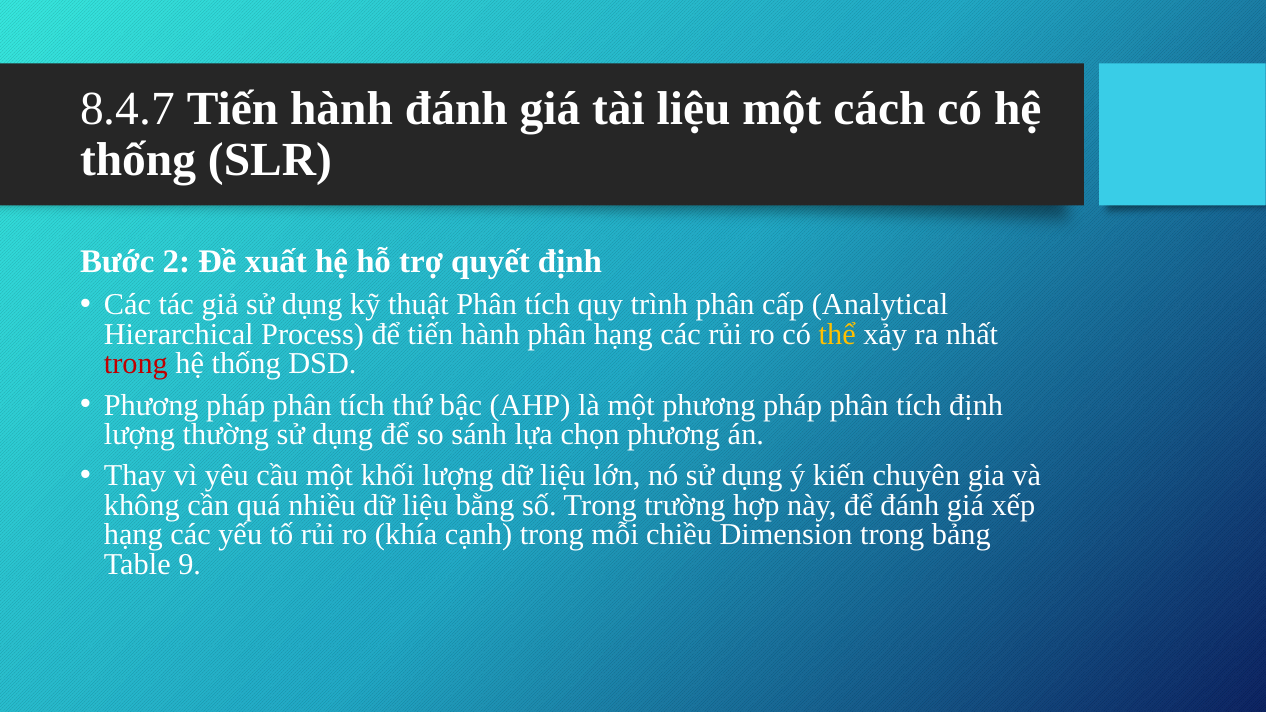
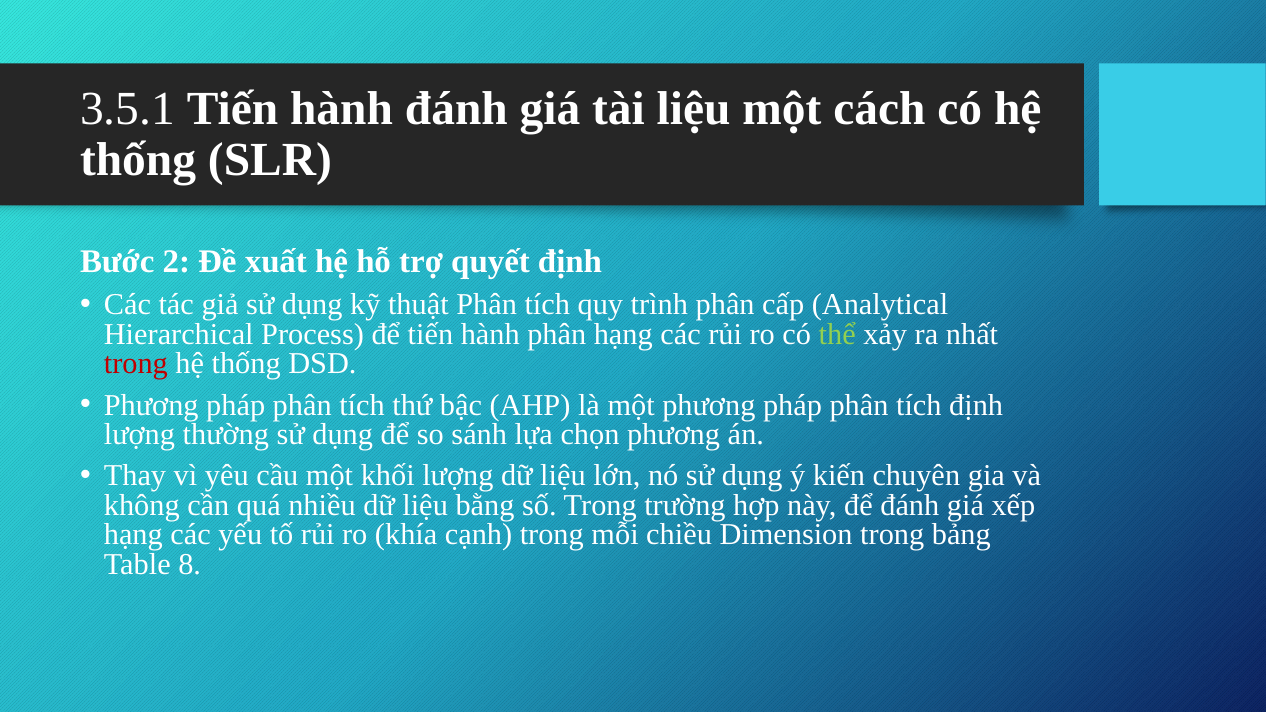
8.4.7: 8.4.7 -> 3.5.1
thể colour: yellow -> light green
9: 9 -> 8
